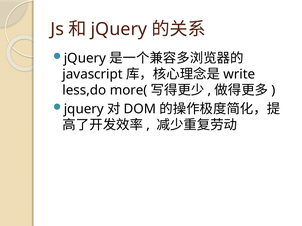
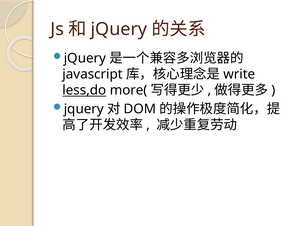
less,do underline: none -> present
